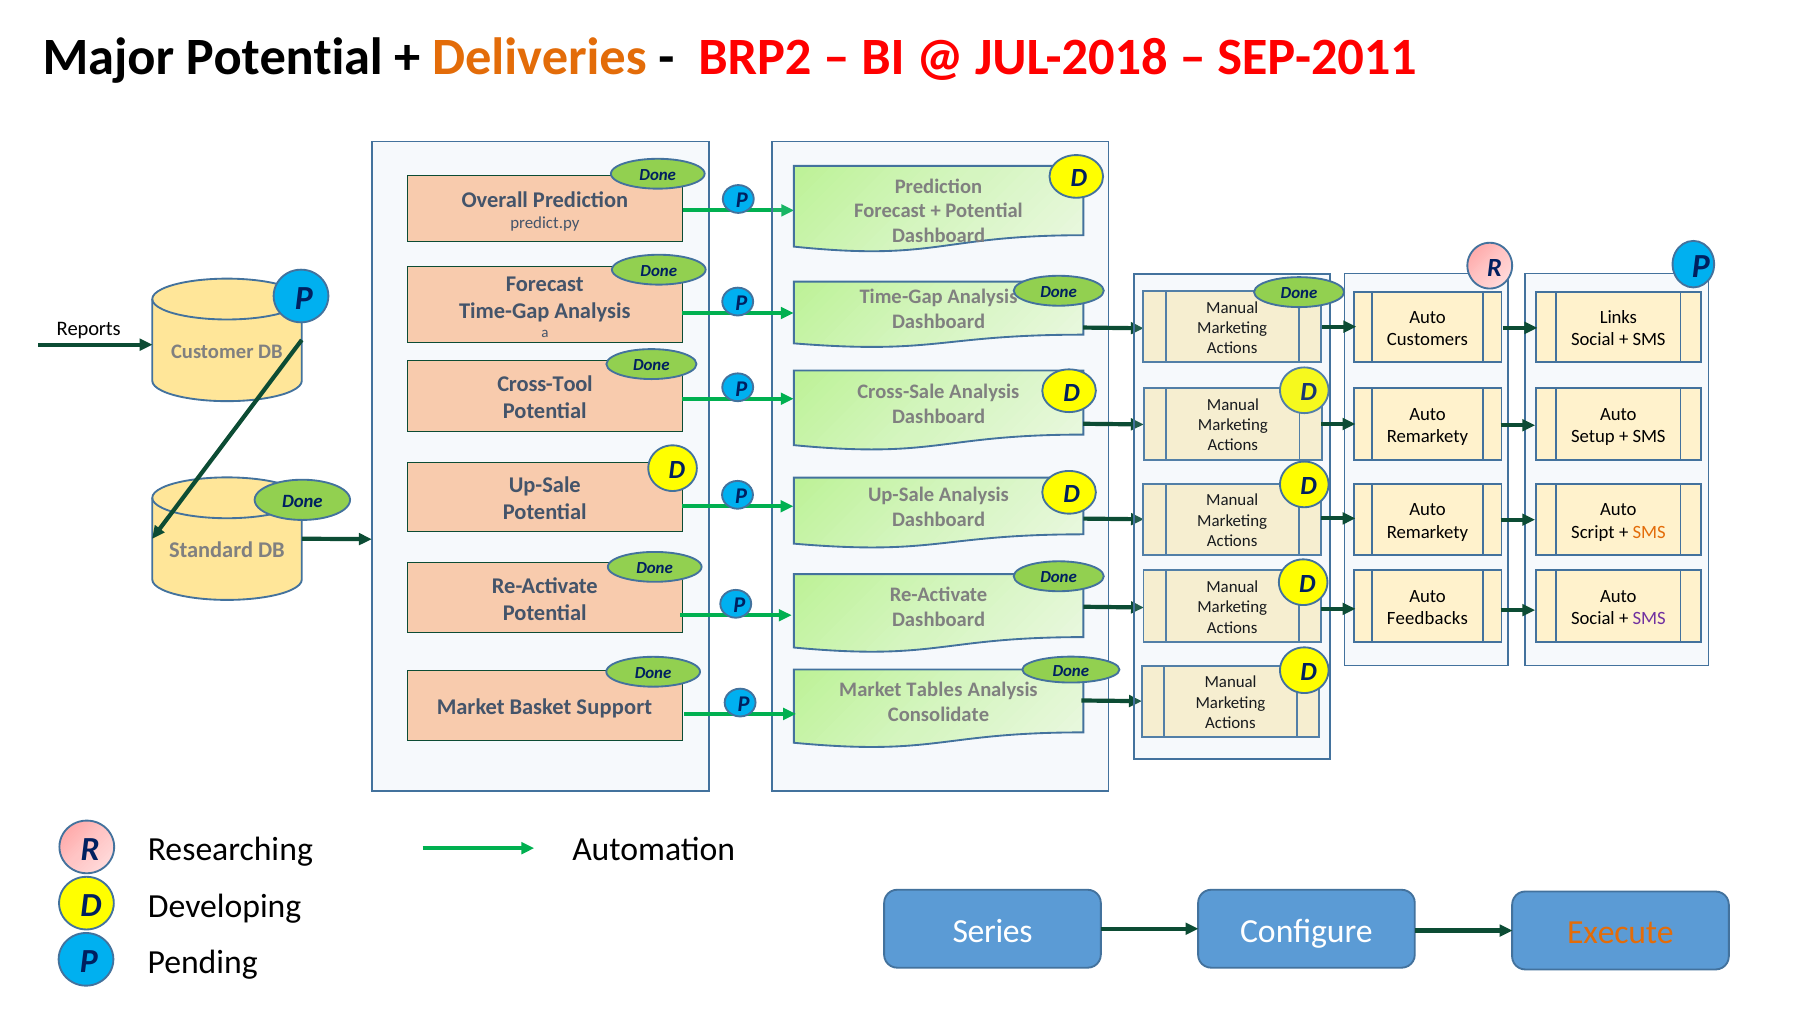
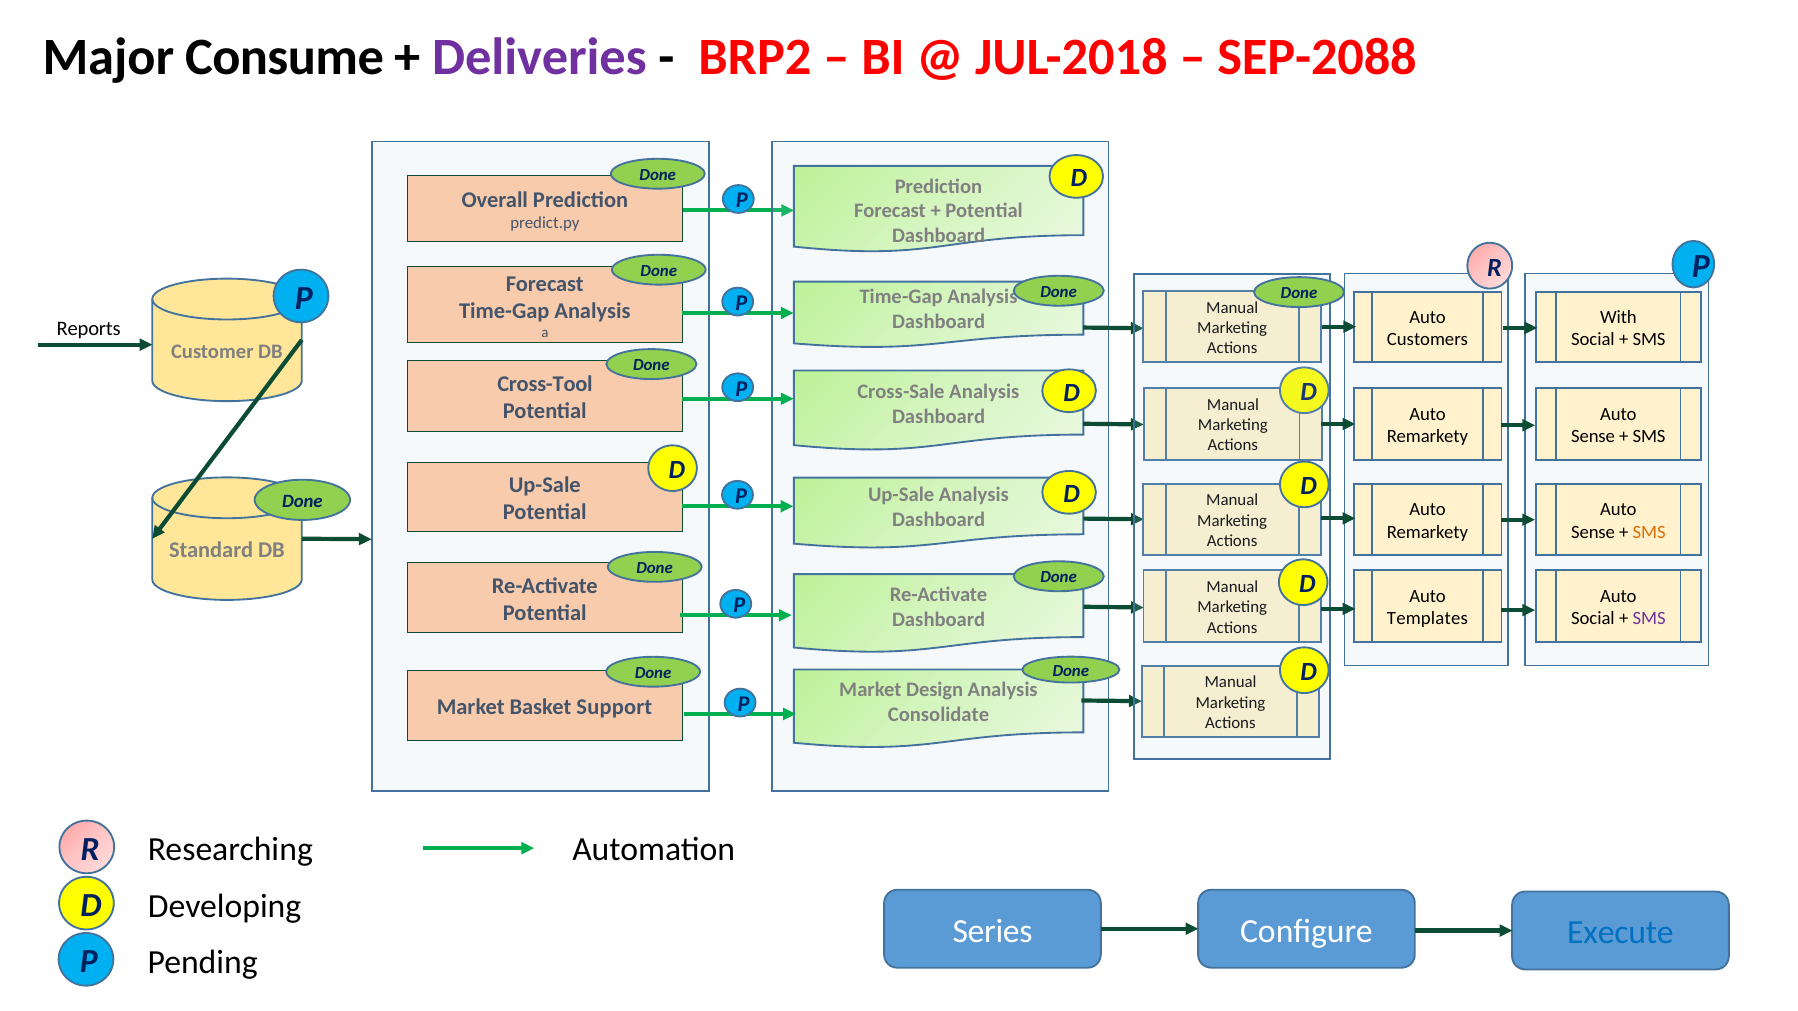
Major Potential: Potential -> Consume
Deliveries colour: orange -> purple
SEP-2011: SEP-2011 -> SEP-2088
Links: Links -> With
Setup at (1593, 437): Setup -> Sense
Script at (1593, 532): Script -> Sense
Feedbacks: Feedbacks -> Templates
Tables: Tables -> Design
Execute colour: orange -> blue
